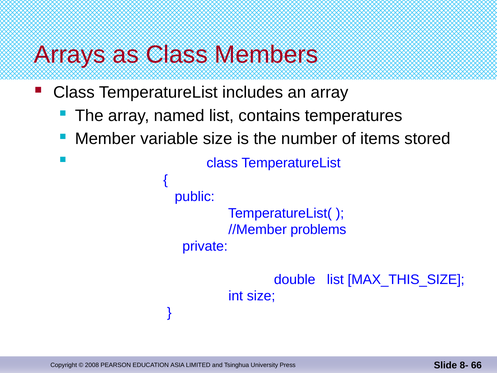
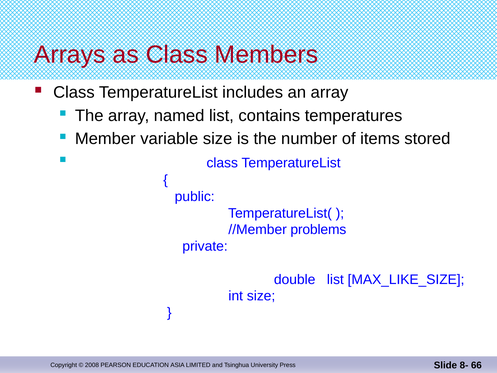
MAX_THIS_SIZE: MAX_THIS_SIZE -> MAX_LIKE_SIZE
